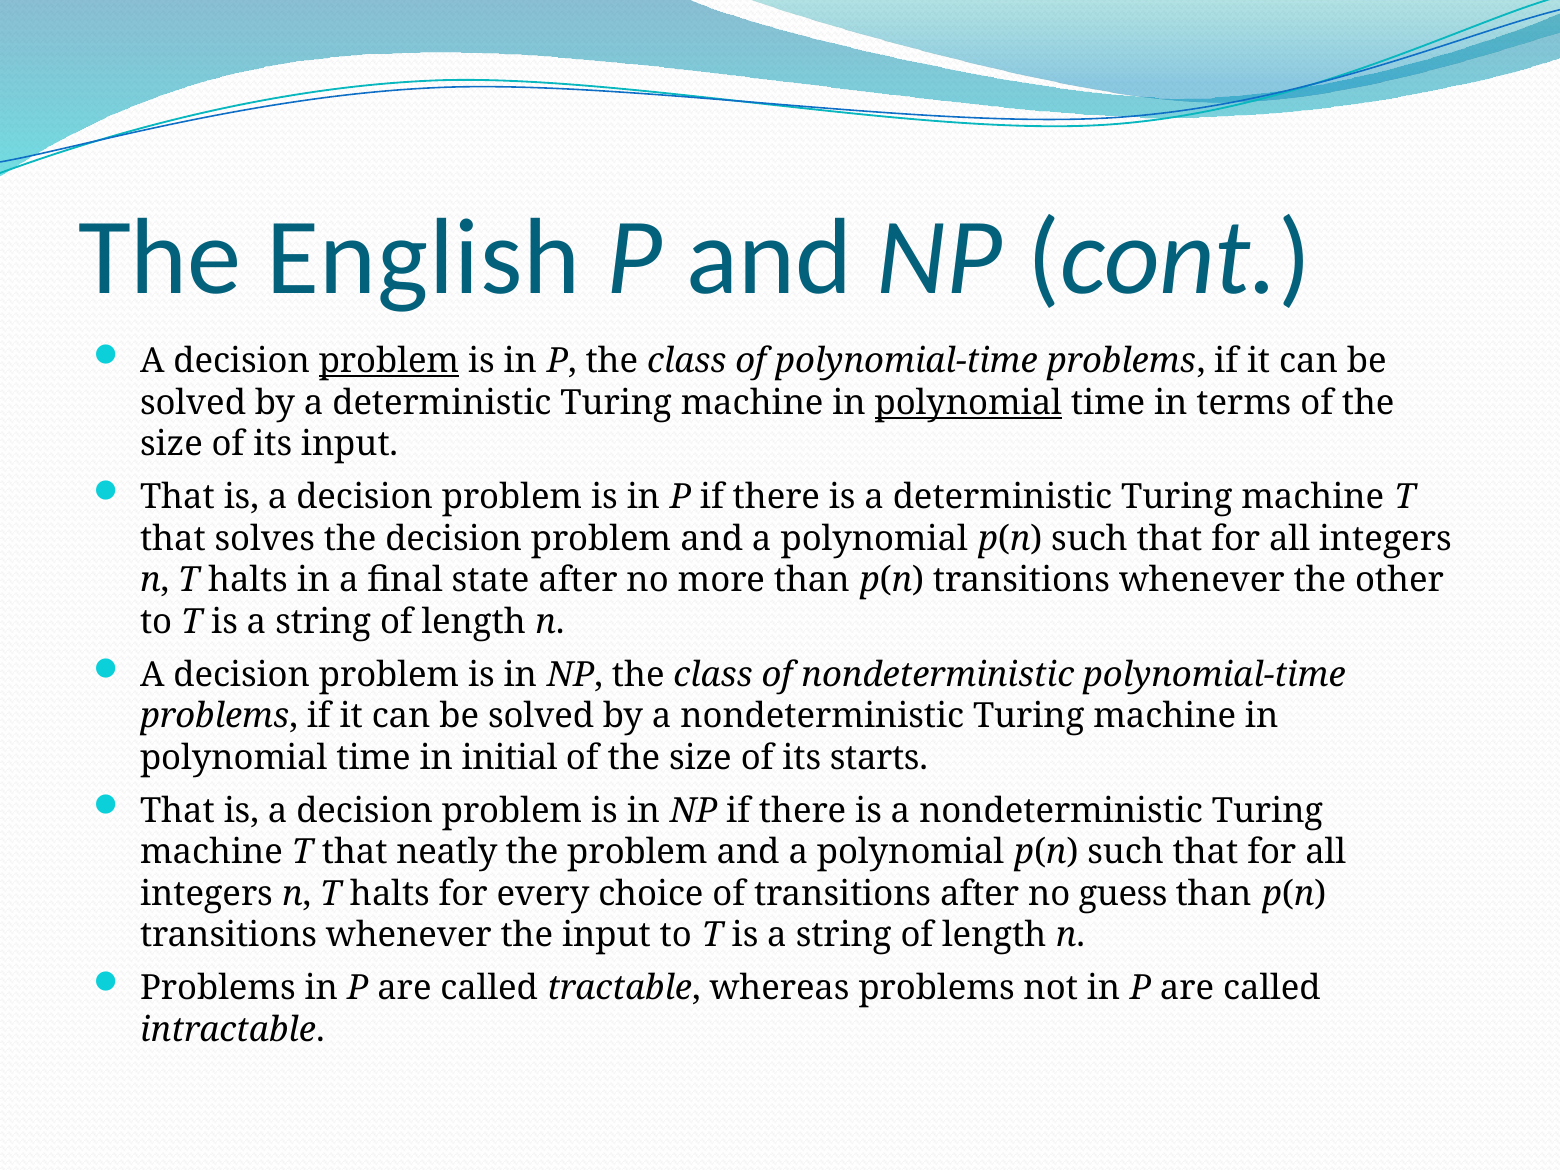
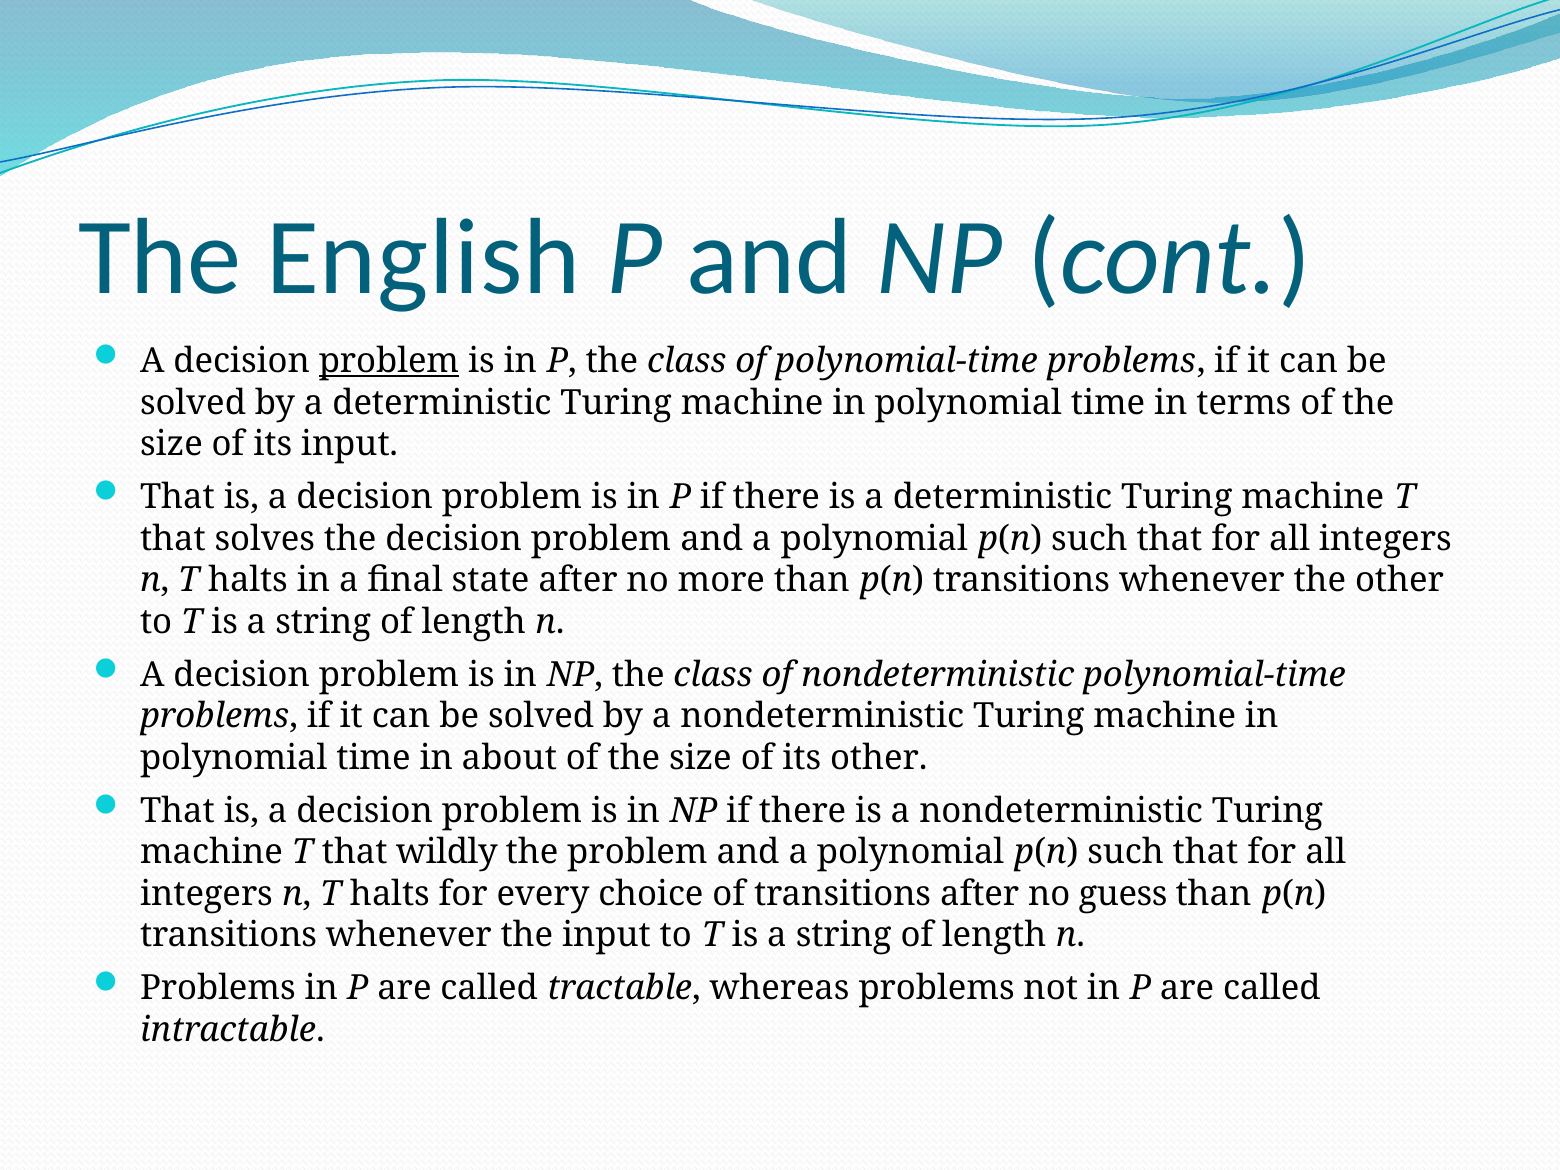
polynomial at (968, 403) underline: present -> none
initial: initial -> about
its starts: starts -> other
neatly: neatly -> wildly
